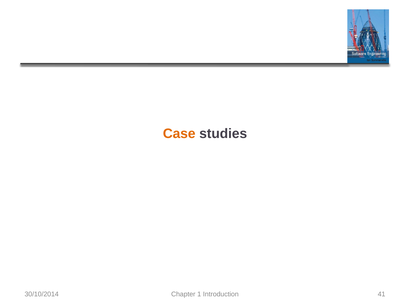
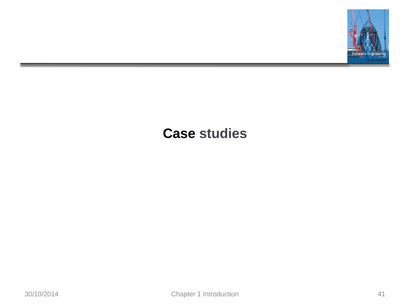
Case colour: orange -> black
